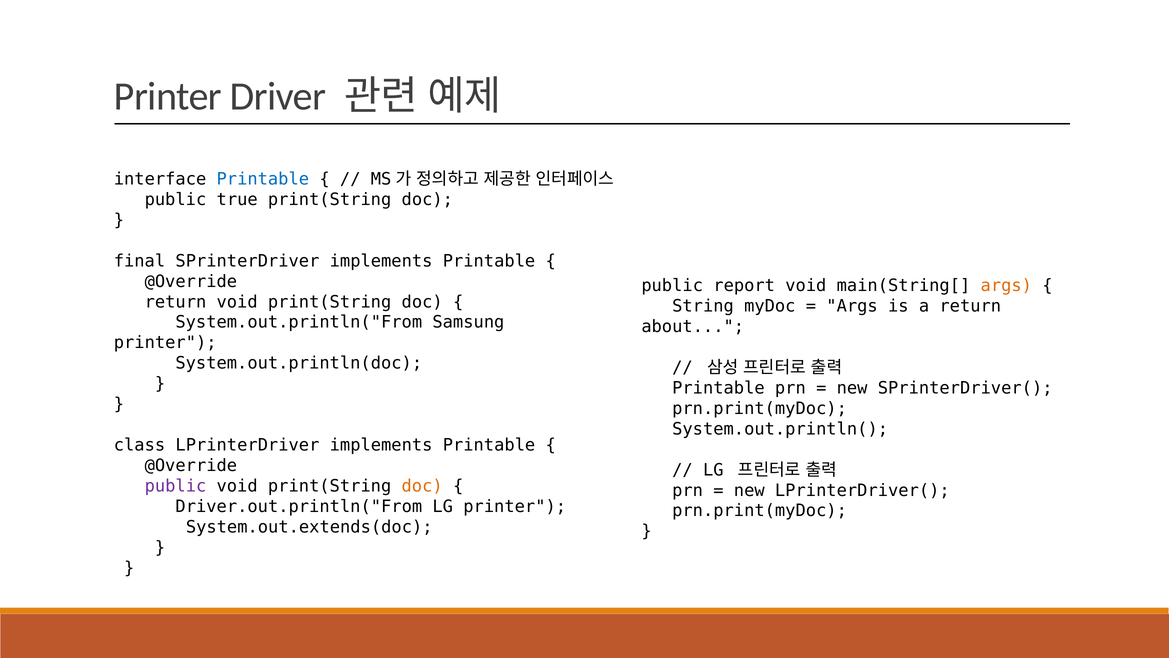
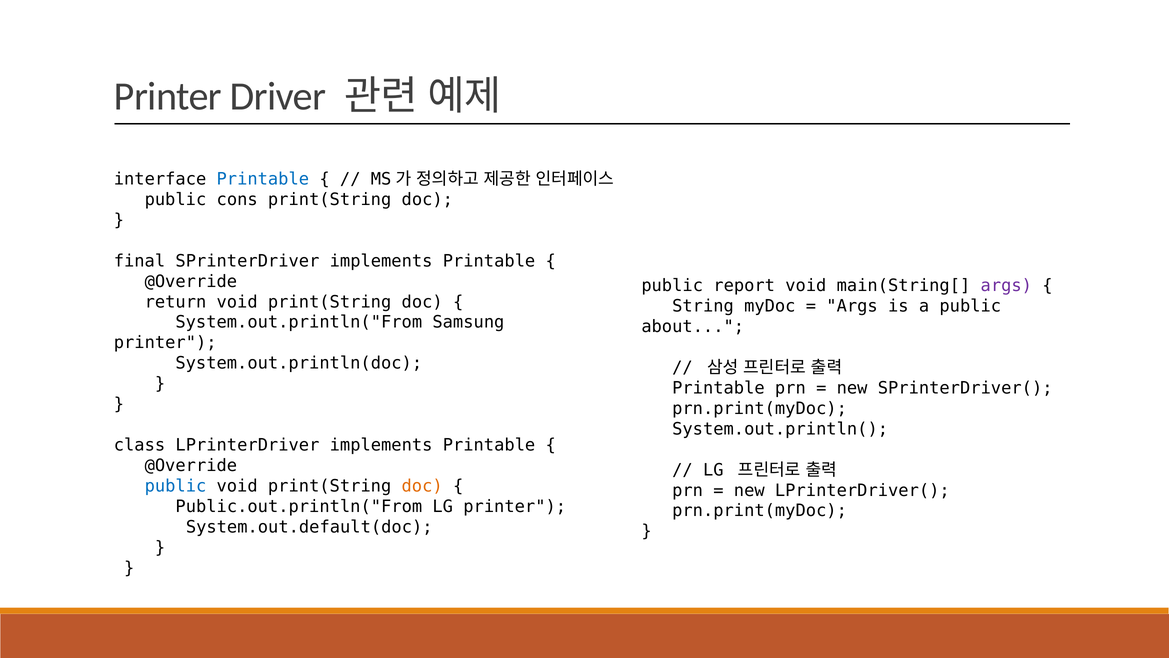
true: true -> cons
args at (1006, 285) colour: orange -> purple
a return: return -> public
public at (175, 486) colour: purple -> blue
Driver.out.println("From: Driver.out.println("From -> Public.out.println("From
System.out.extends(doc: System.out.extends(doc -> System.out.default(doc
